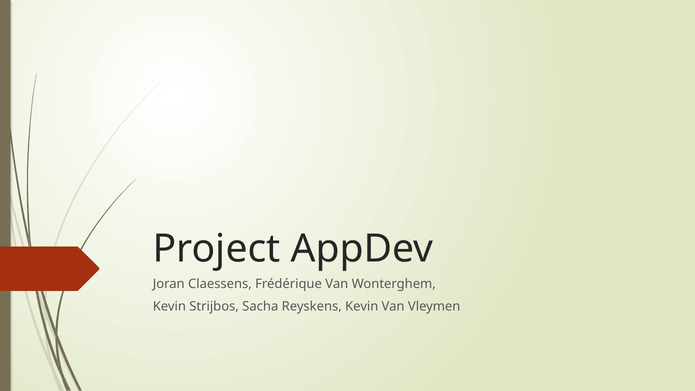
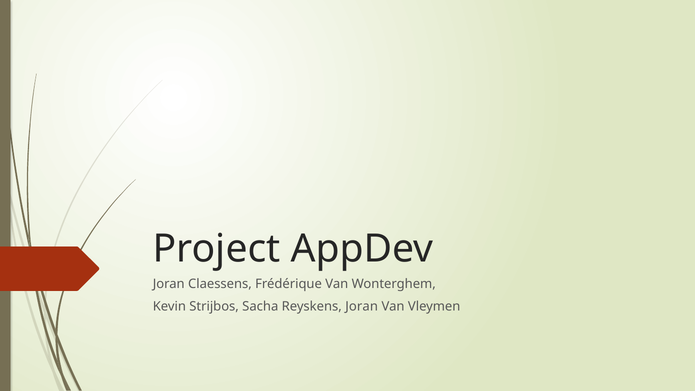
Reyskens Kevin: Kevin -> Joran
